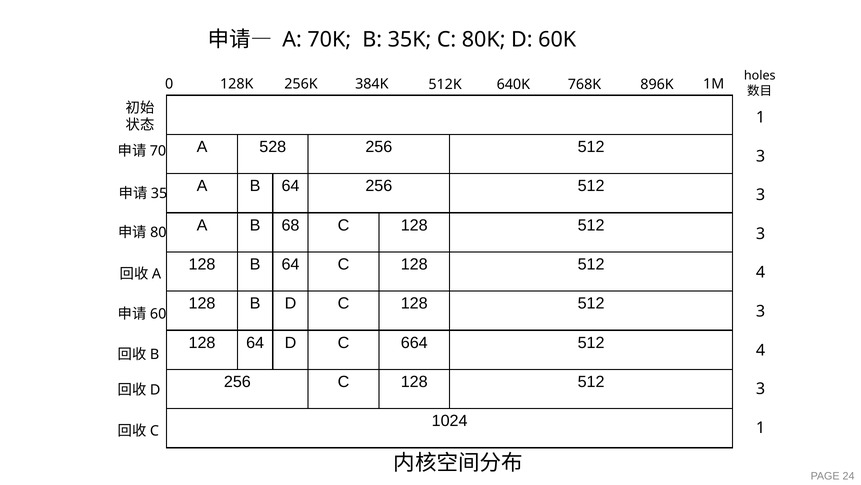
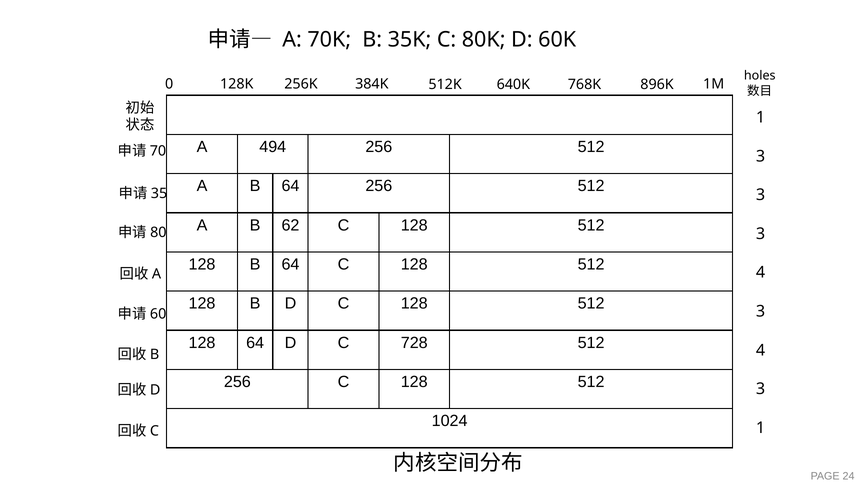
528: 528 -> 494
68: 68 -> 62
664: 664 -> 728
